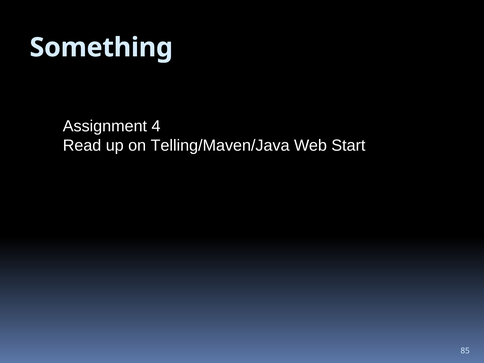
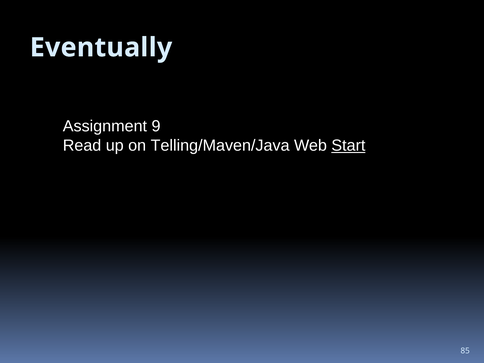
Something: Something -> Eventually
4: 4 -> 9
Start underline: none -> present
